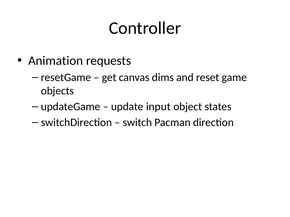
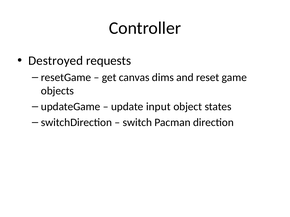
Animation: Animation -> Destroyed
